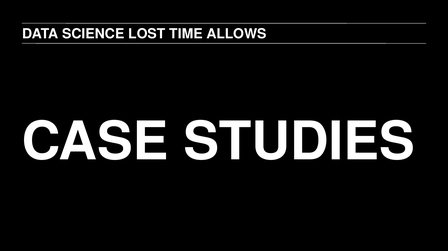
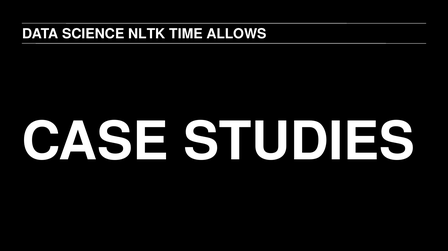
LOST: LOST -> NLTK
